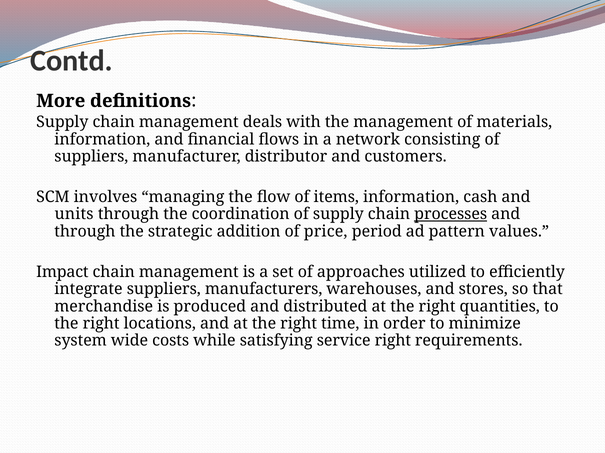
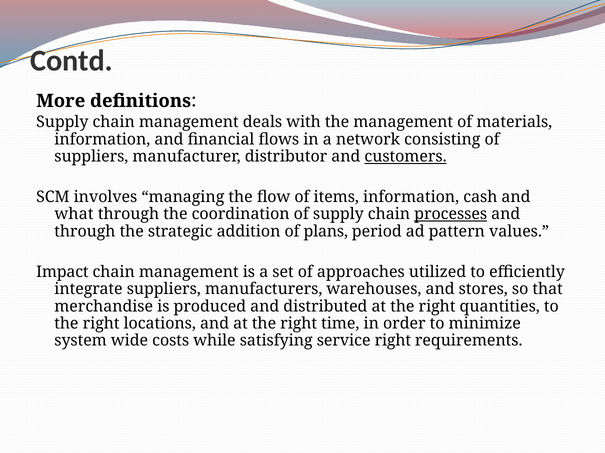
customers underline: none -> present
units: units -> what
price: price -> plans
